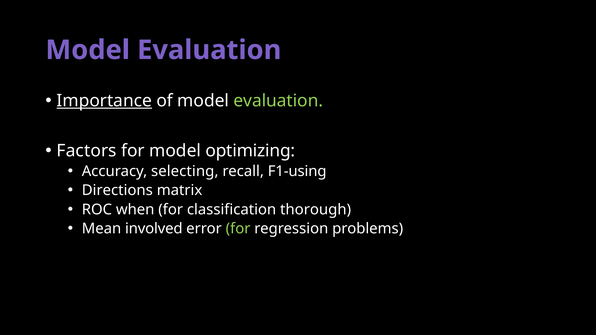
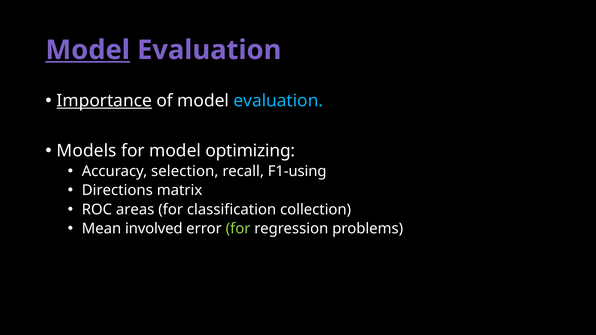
Model at (88, 50) underline: none -> present
evaluation at (278, 101) colour: light green -> light blue
Factors: Factors -> Models
selecting: selecting -> selection
when: when -> areas
thorough: thorough -> collection
